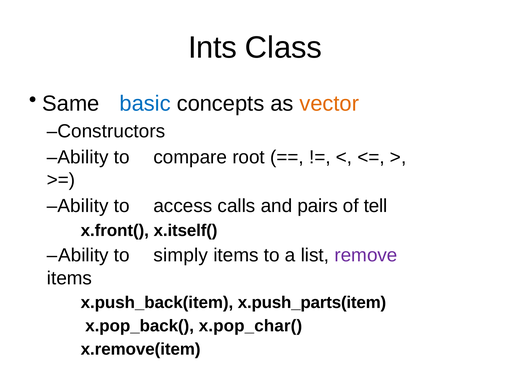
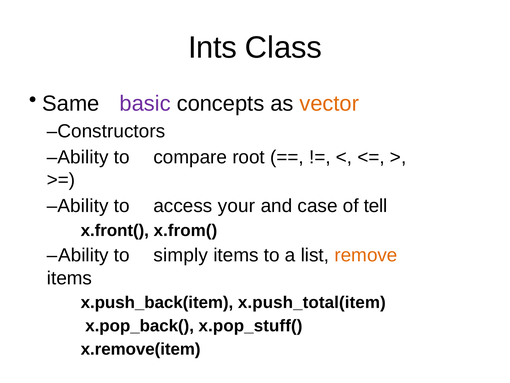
basic colour: blue -> purple
calls: calls -> your
pairs: pairs -> case
x.itself(: x.itself( -> x.from(
remove colour: purple -> orange
x.push_parts(item: x.push_parts(item -> x.push_total(item
x.pop_char(: x.pop_char( -> x.pop_stuff(
